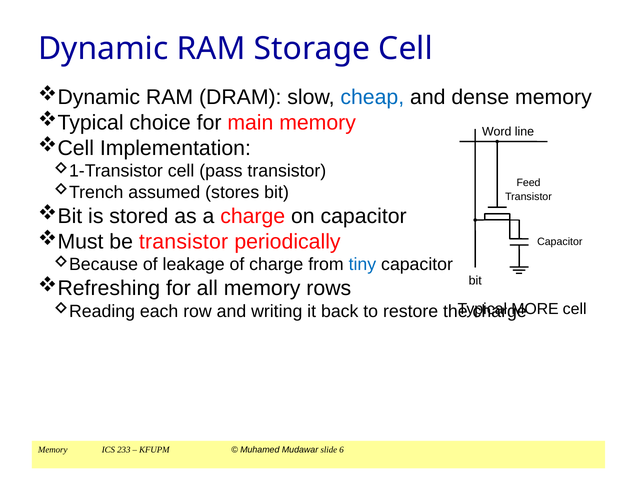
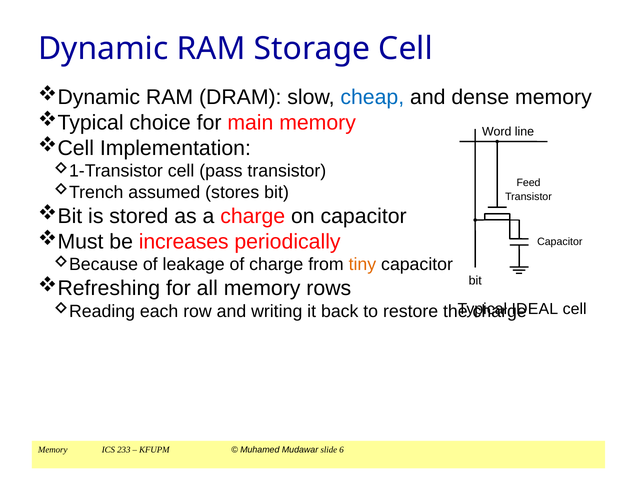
be transistor: transistor -> increases
tiny colour: blue -> orange
MORE: MORE -> IDEAL
